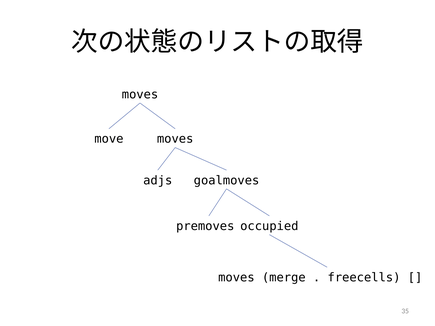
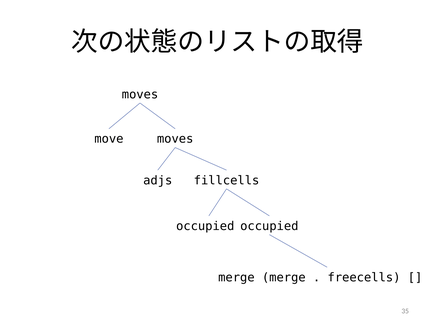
goalmoves: goalmoves -> fillcells
premoves at (205, 226): premoves -> occupied
moves at (236, 278): moves -> merge
